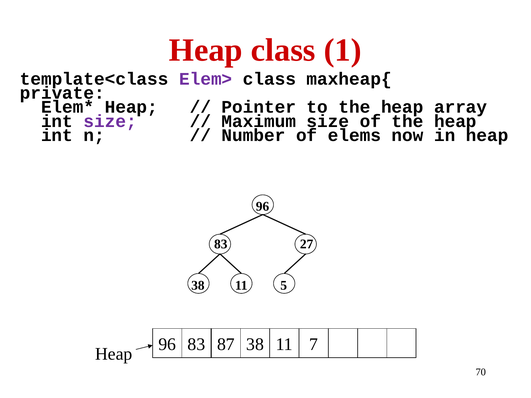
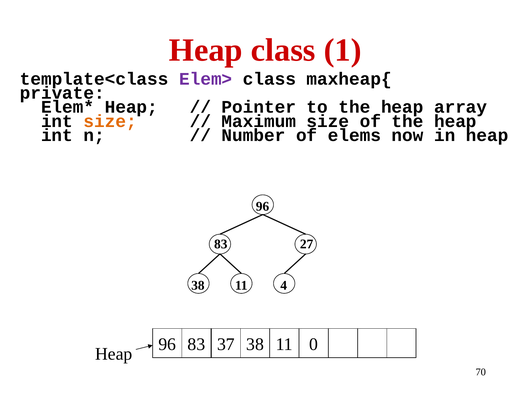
size at (110, 121) colour: purple -> orange
5: 5 -> 4
87: 87 -> 37
7: 7 -> 0
